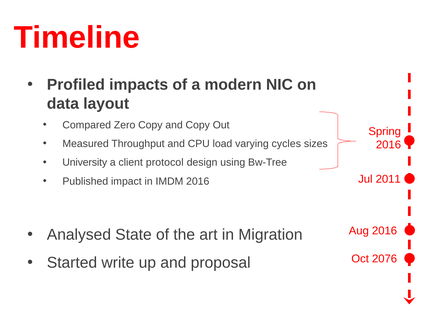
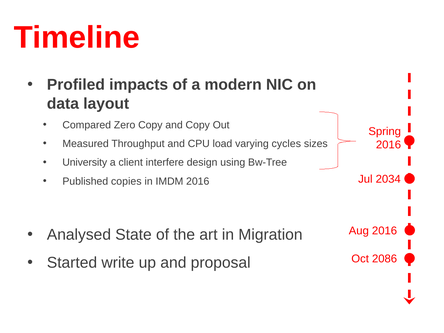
protocol: protocol -> interfere
2011: 2011 -> 2034
impact: impact -> copies
2076: 2076 -> 2086
